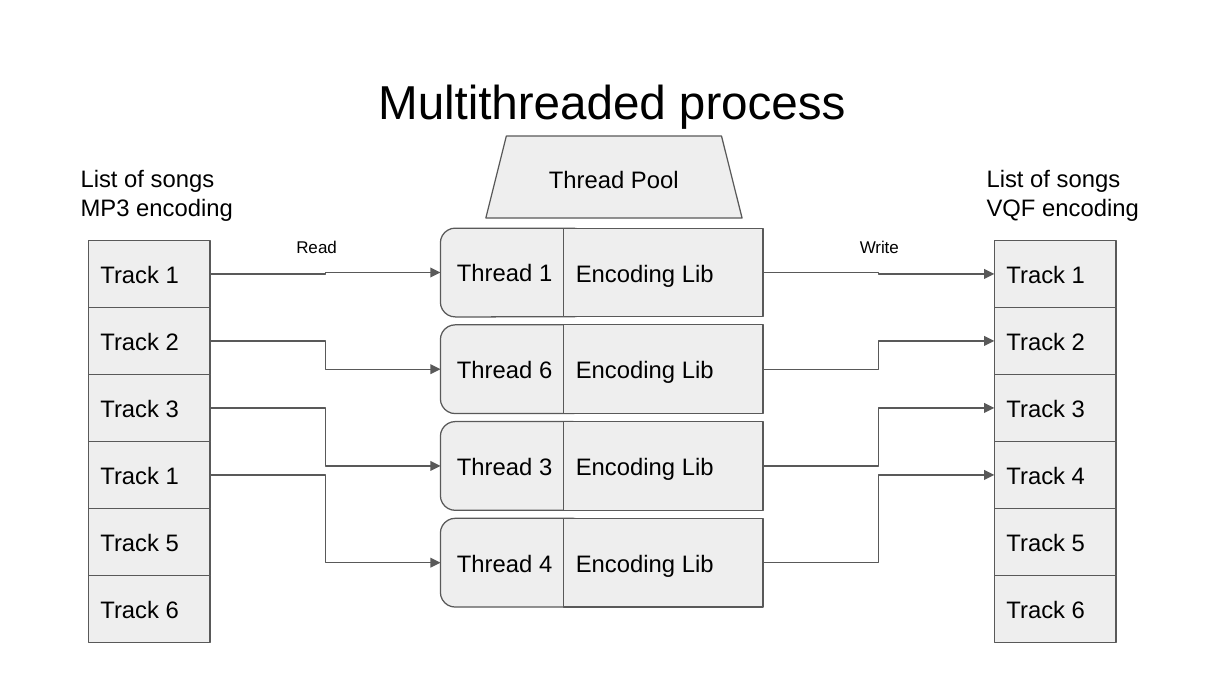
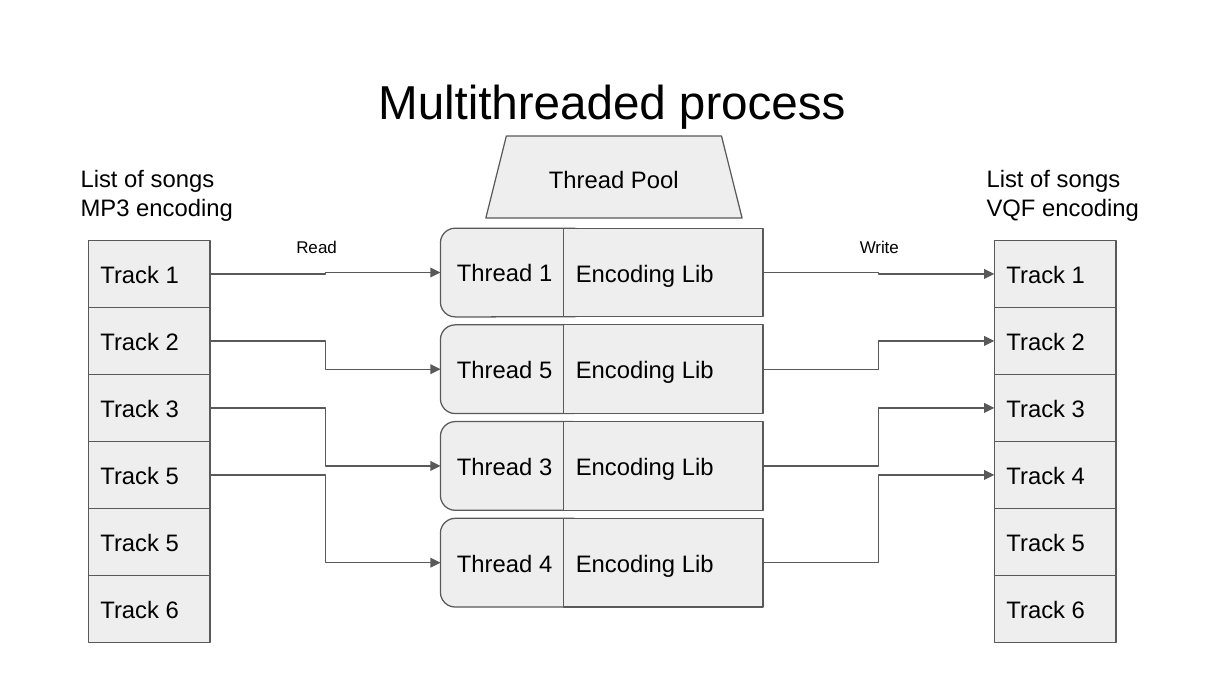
Thread 6: 6 -> 5
1 at (172, 477): 1 -> 5
